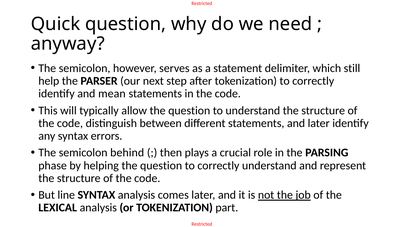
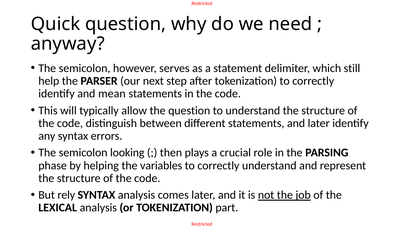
behind: behind -> looking
helping the question: question -> variables
line: line -> rely
